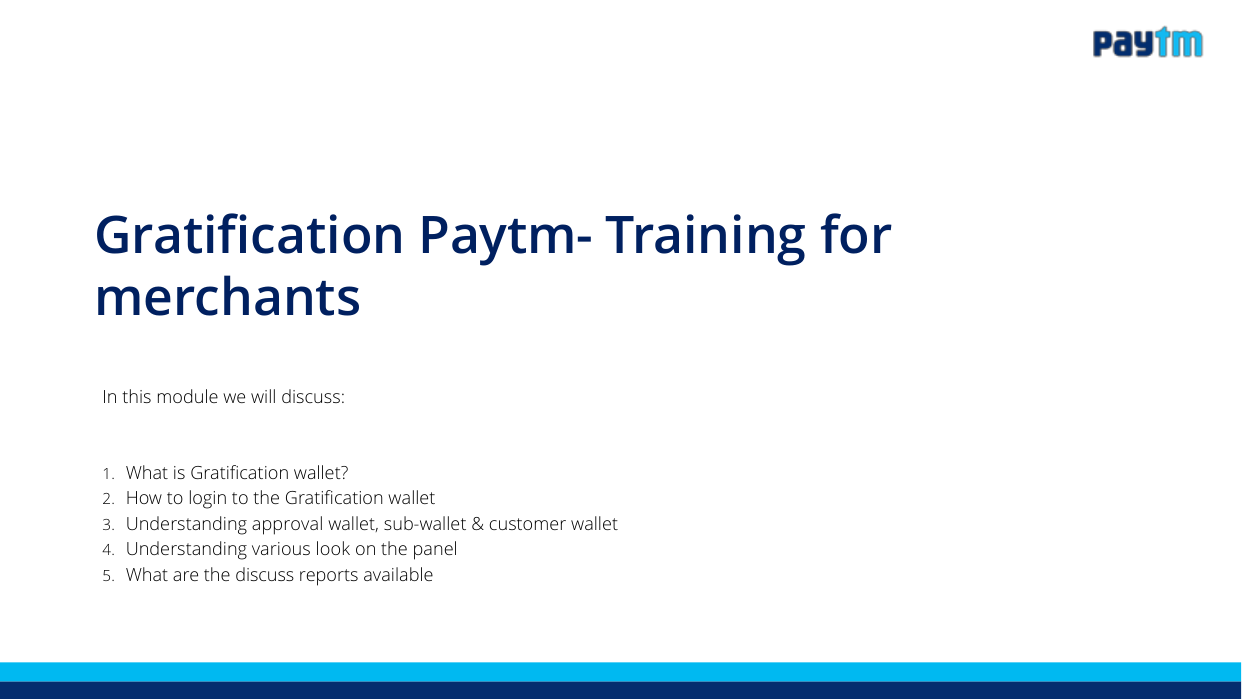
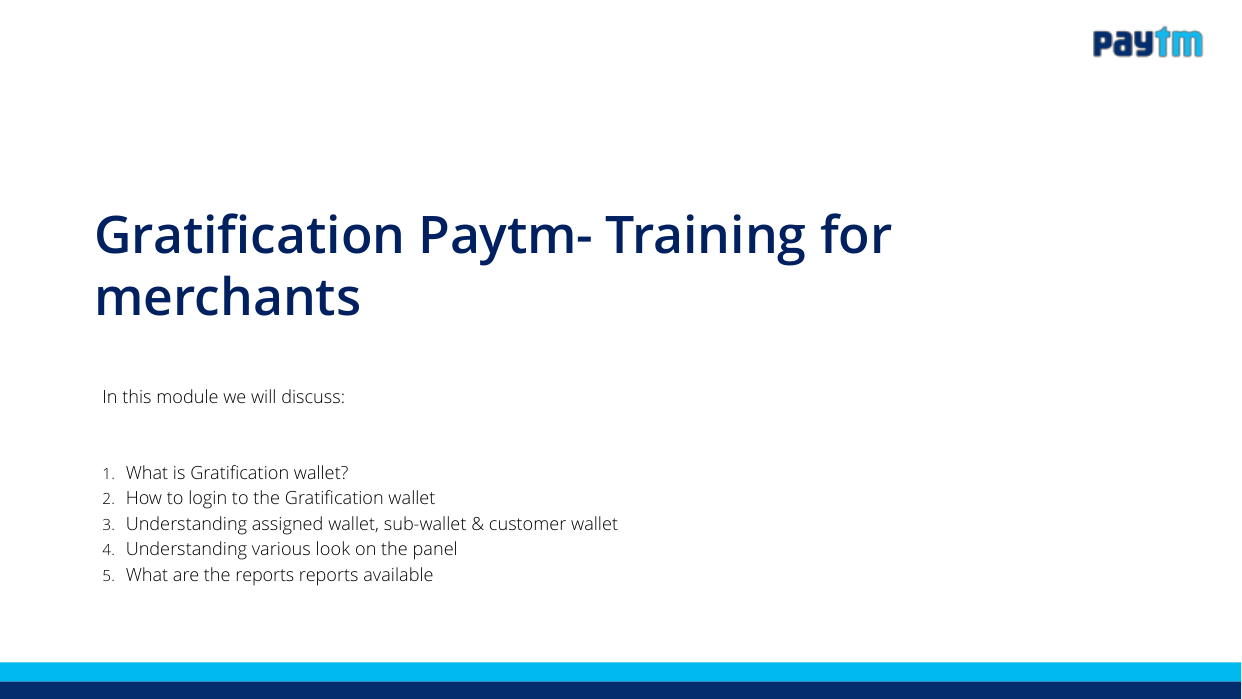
approval: approval -> assigned
the discuss: discuss -> reports
